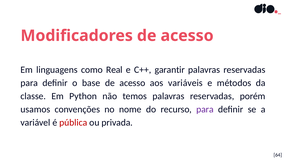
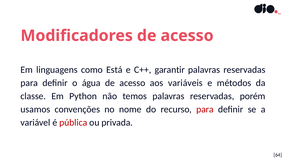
Real: Real -> Está
base: base -> água
para at (205, 109) colour: purple -> red
